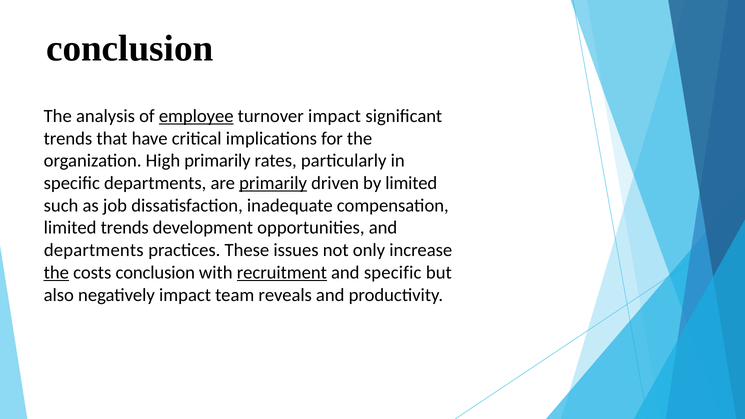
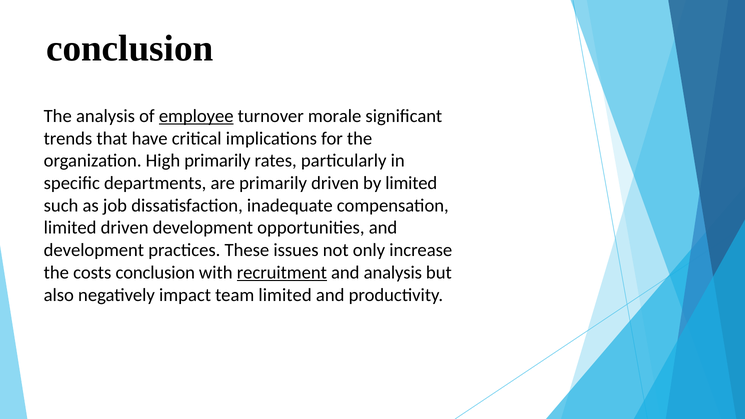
turnover impact: impact -> morale
primarily at (273, 183) underline: present -> none
limited trends: trends -> driven
departments at (94, 250): departments -> development
the at (56, 273) underline: present -> none
and specific: specific -> analysis
team reveals: reveals -> limited
